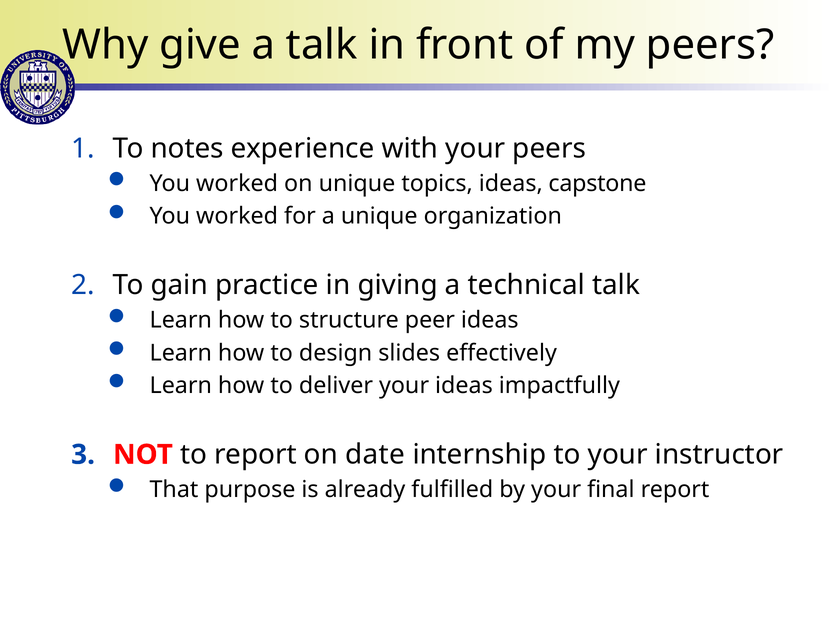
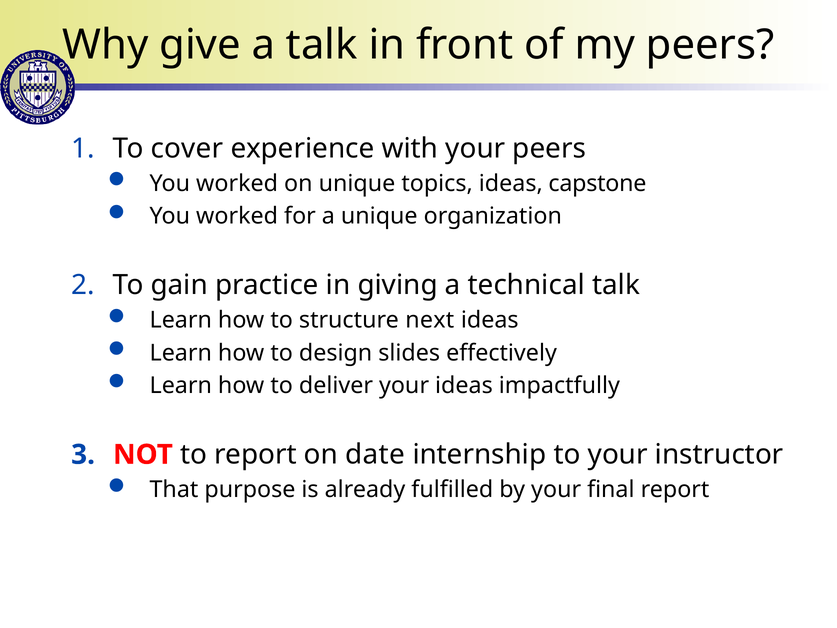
notes: notes -> cover
peer: peer -> next
